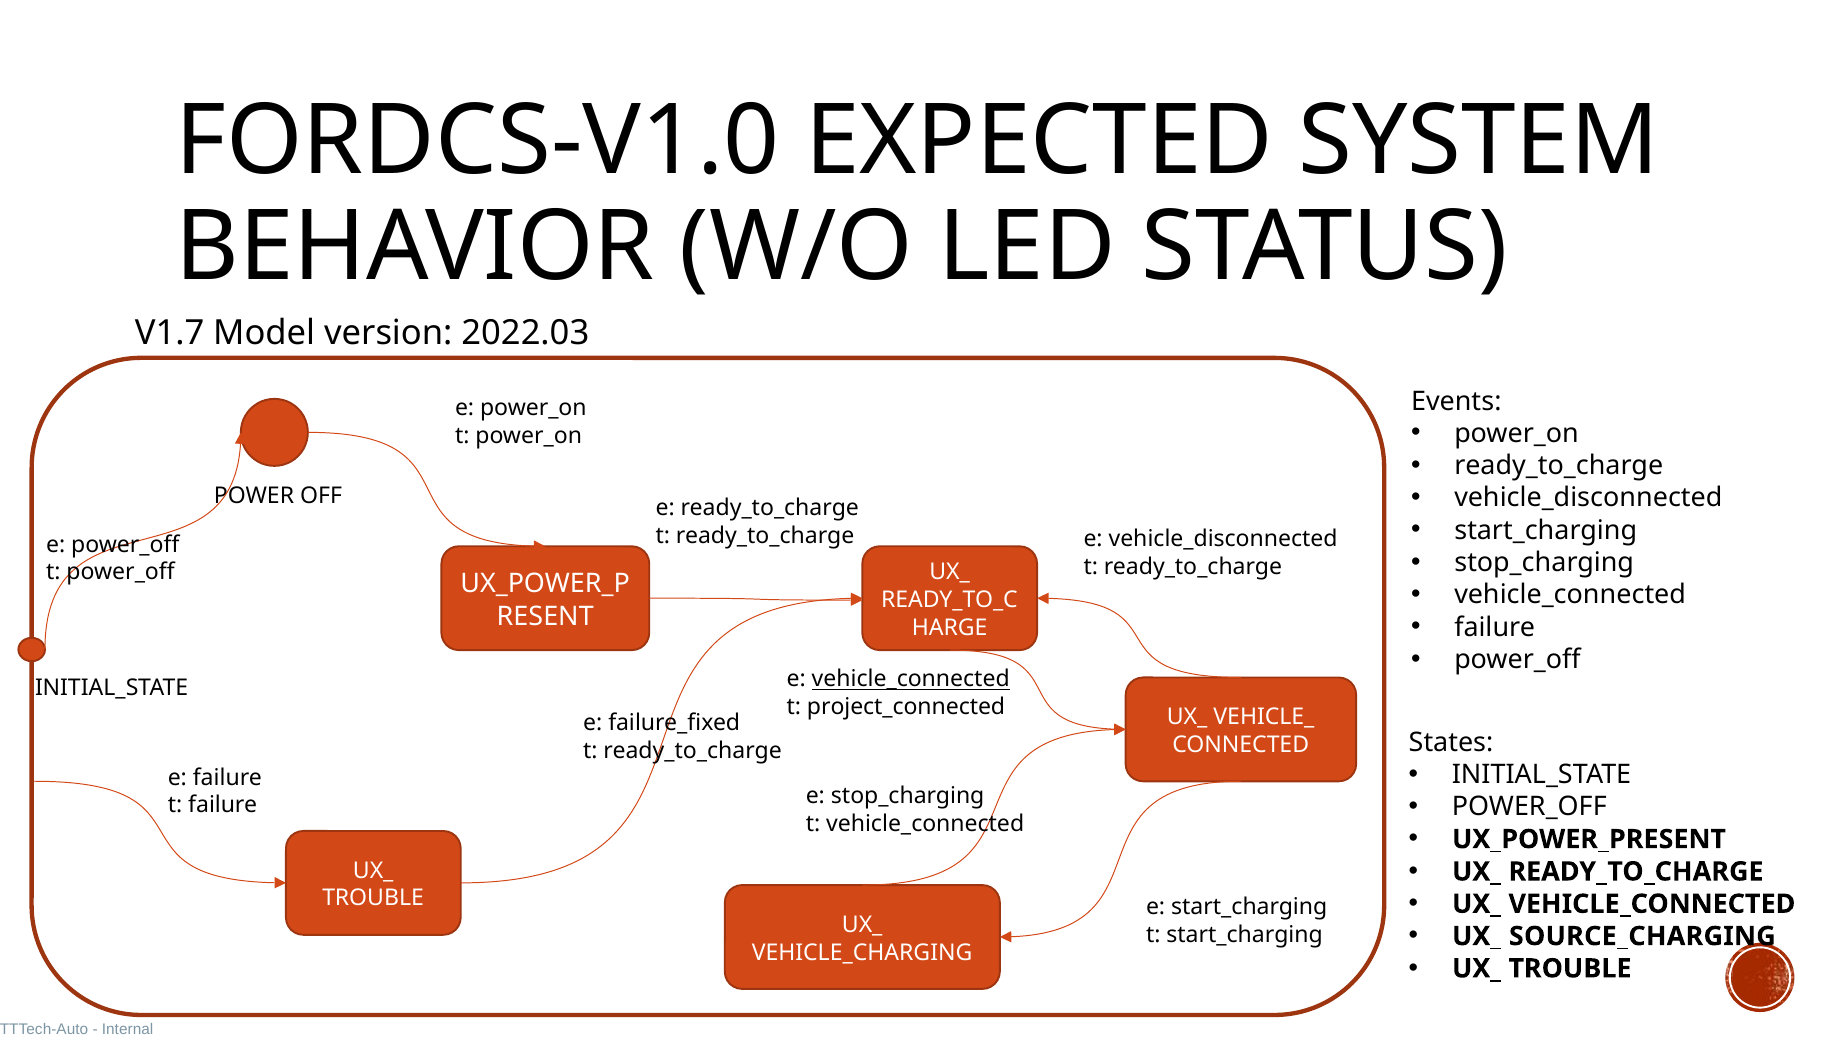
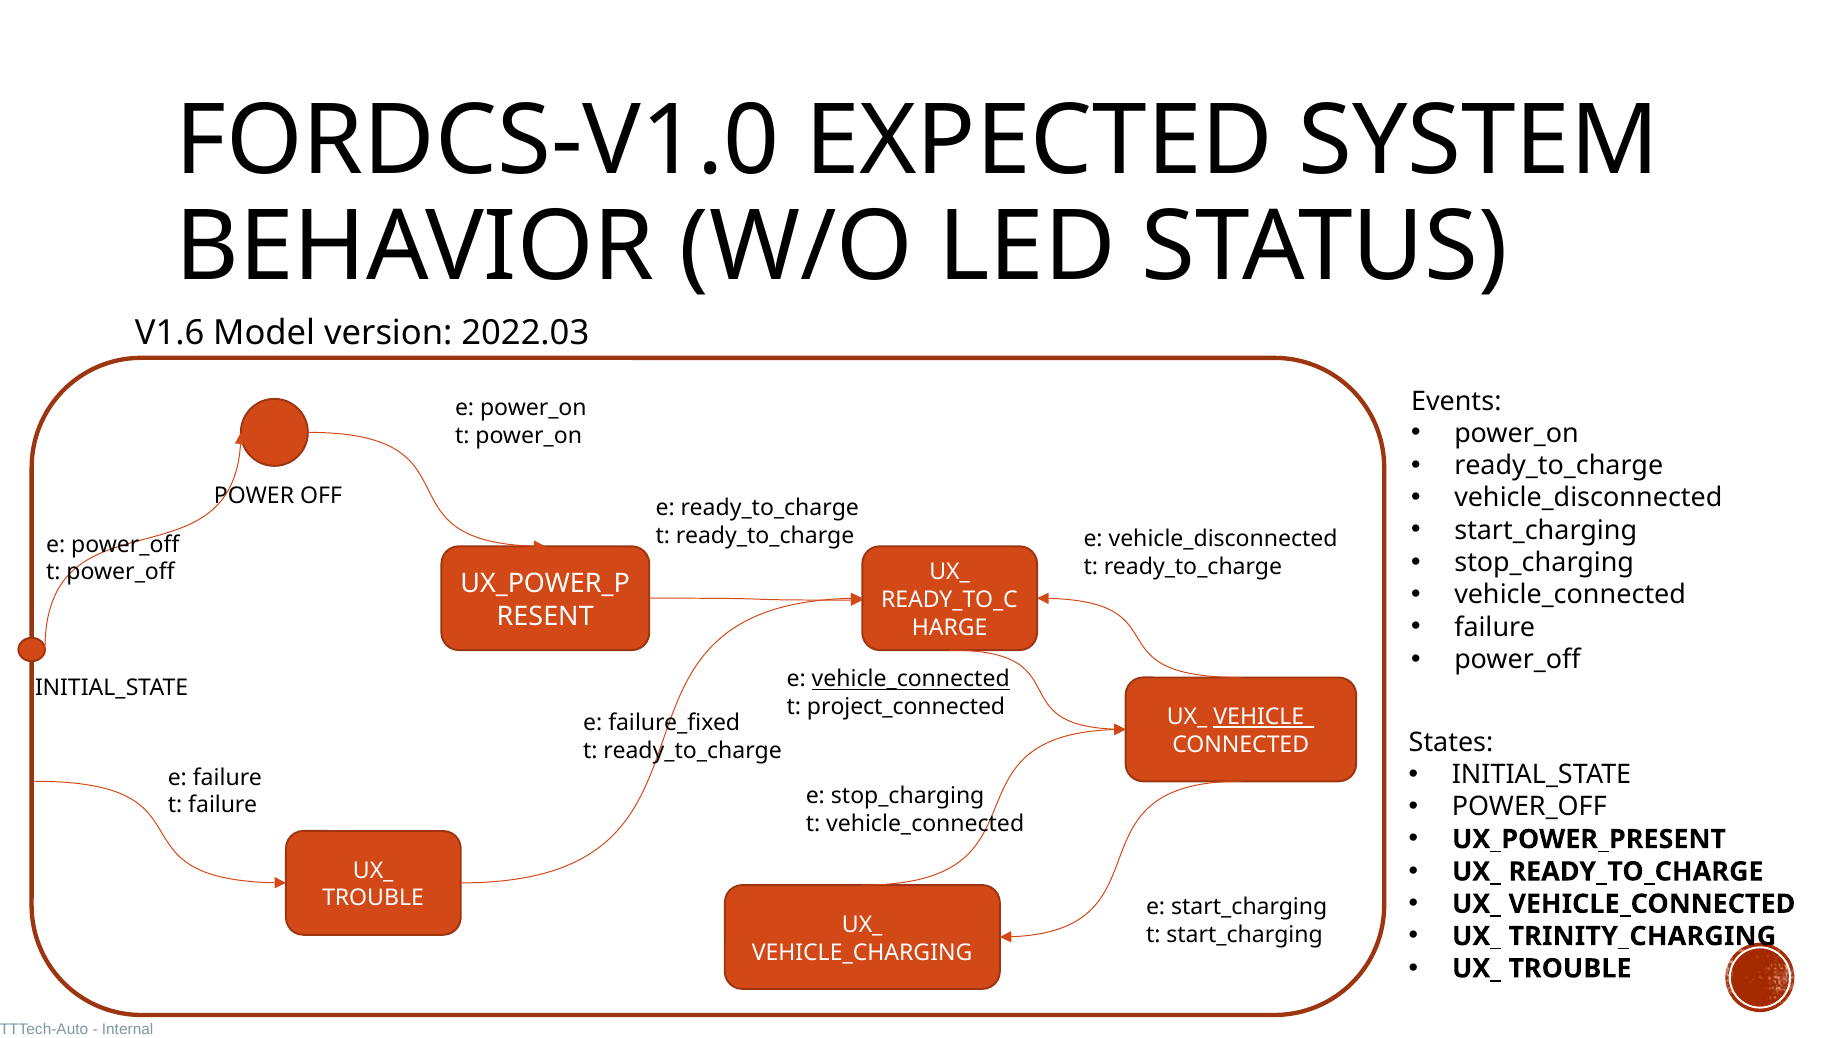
V1.7: V1.7 -> V1.6
VEHICLE_ underline: none -> present
SOURCE_CHARGING: SOURCE_CHARGING -> TRINITY_CHARGING
